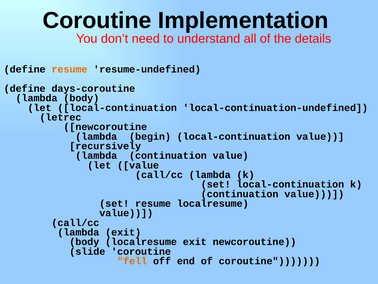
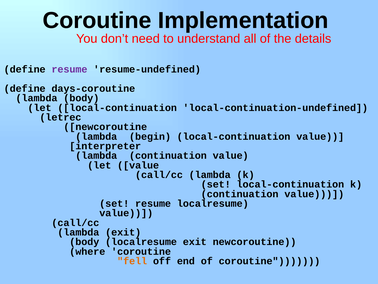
resume at (69, 69) colour: orange -> purple
recursively: recursively -> interpreter
slide: slide -> where
